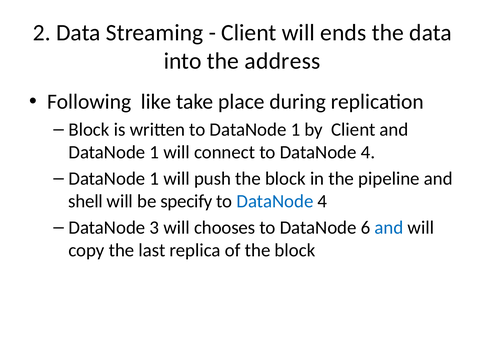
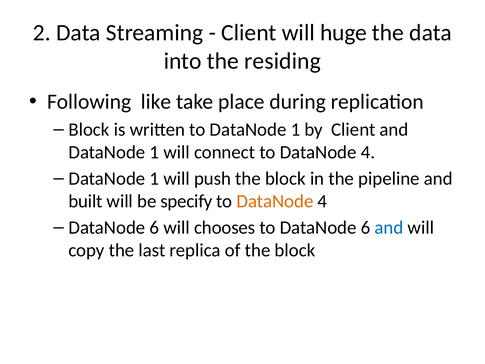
ends: ends -> huge
address: address -> residing
shell: shell -> built
DataNode at (275, 201) colour: blue -> orange
3 at (154, 227): 3 -> 6
